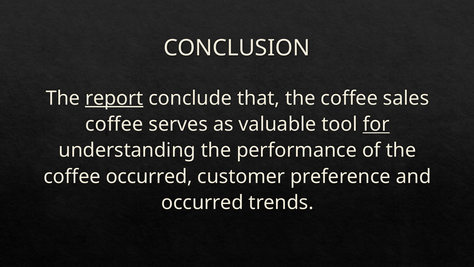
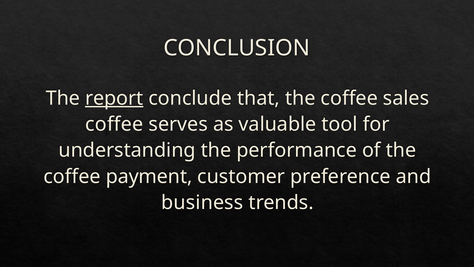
for underline: present -> none
coffee occurred: occurred -> payment
occurred at (202, 202): occurred -> business
